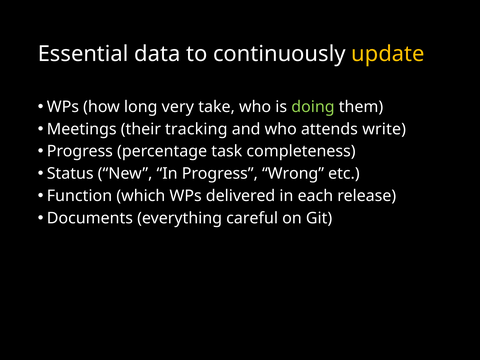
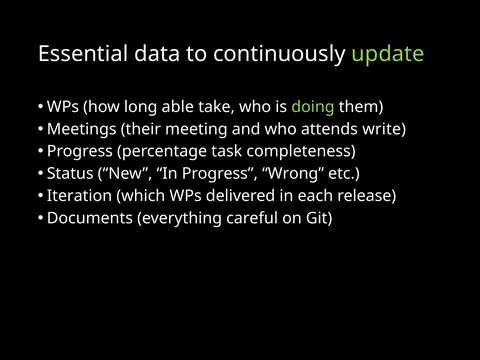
update colour: yellow -> light green
very: very -> able
tracking: tracking -> meeting
Function: Function -> Iteration
